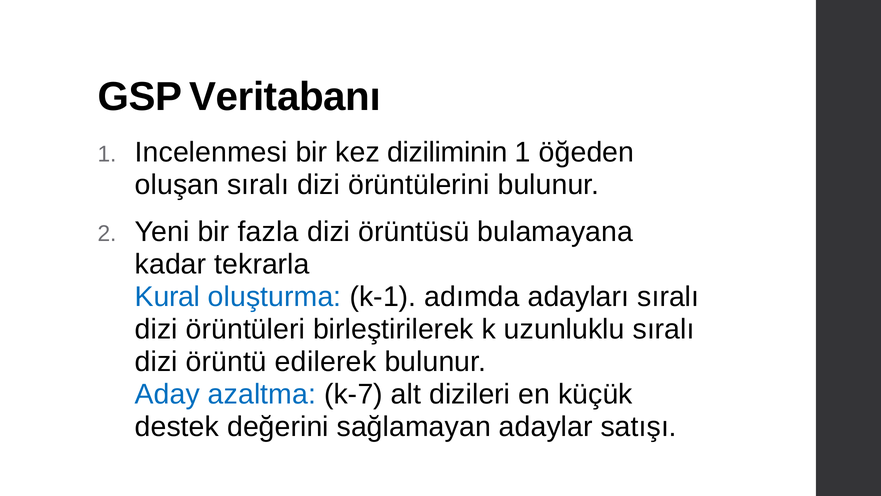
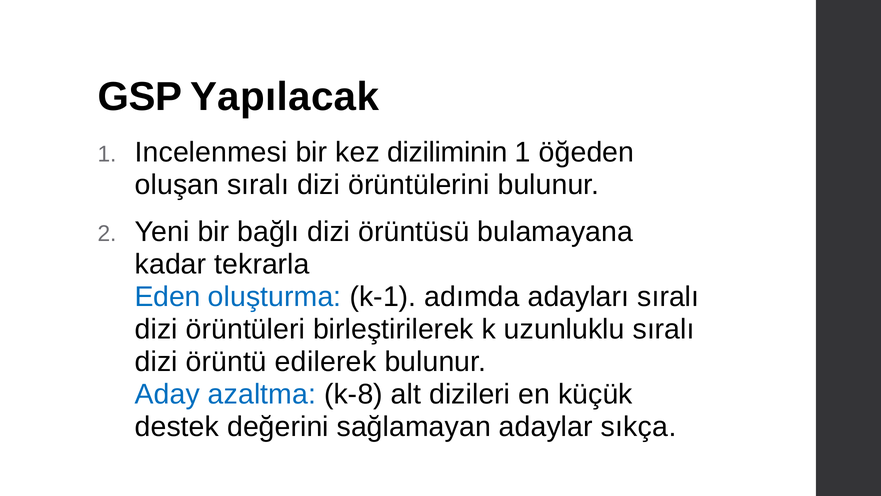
Veritabanı: Veritabanı -> Yapılacak
fazla: fazla -> bağlı
Kural: Kural -> Eden
k-7: k-7 -> k-8
satışı: satışı -> sıkça
